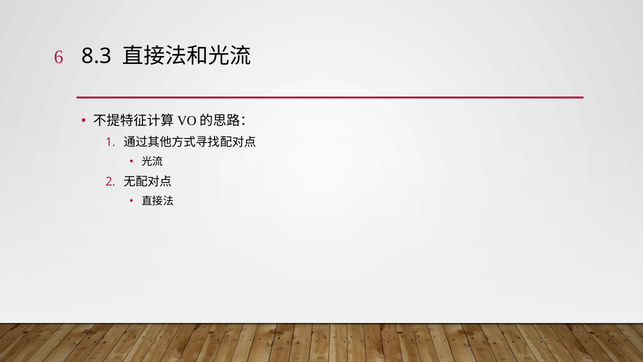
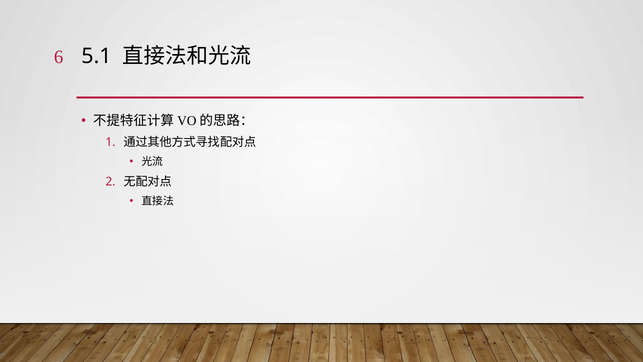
8.3: 8.3 -> 5.1
